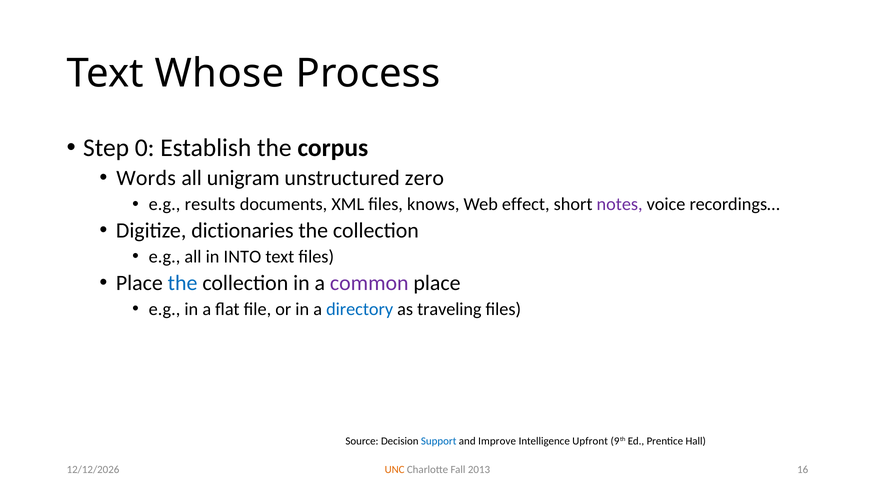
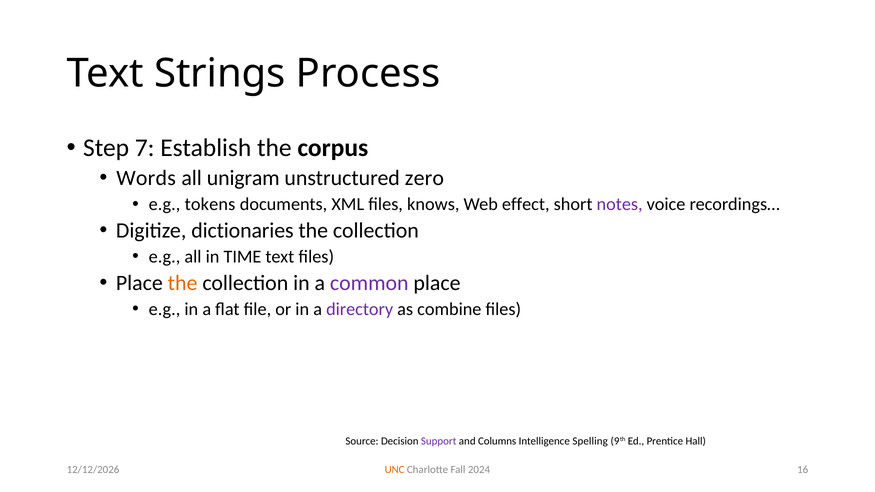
Whose: Whose -> Strings
0: 0 -> 7
results: results -> tokens
INTO: INTO -> TIME
the at (183, 283) colour: blue -> orange
directory colour: blue -> purple
traveling: traveling -> combine
Support colour: blue -> purple
Improve: Improve -> Columns
Upfront: Upfront -> Spelling
2013: 2013 -> 2024
